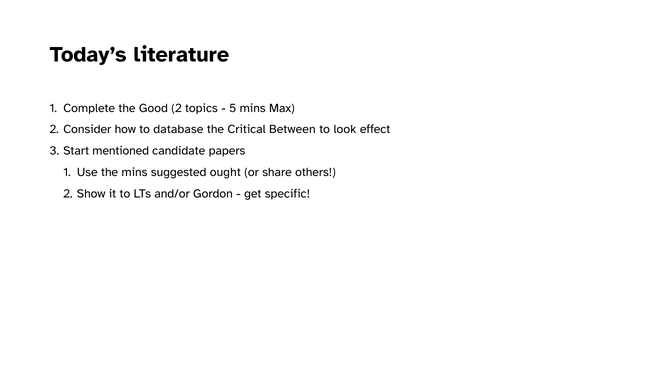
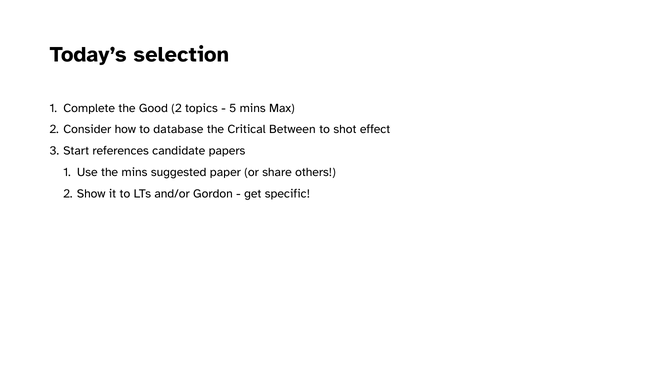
literature: literature -> selection
look: look -> shot
mentioned: mentioned -> references
ought: ought -> paper
